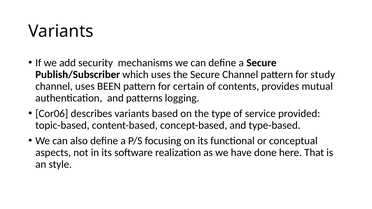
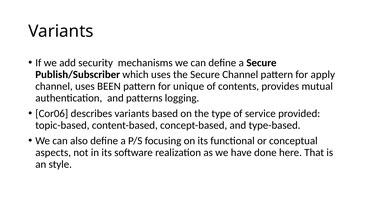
study: study -> apply
certain: certain -> unique
